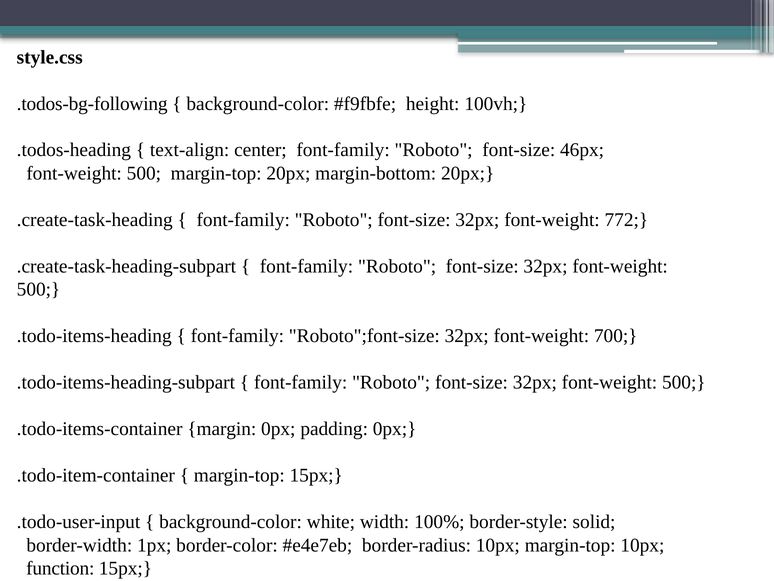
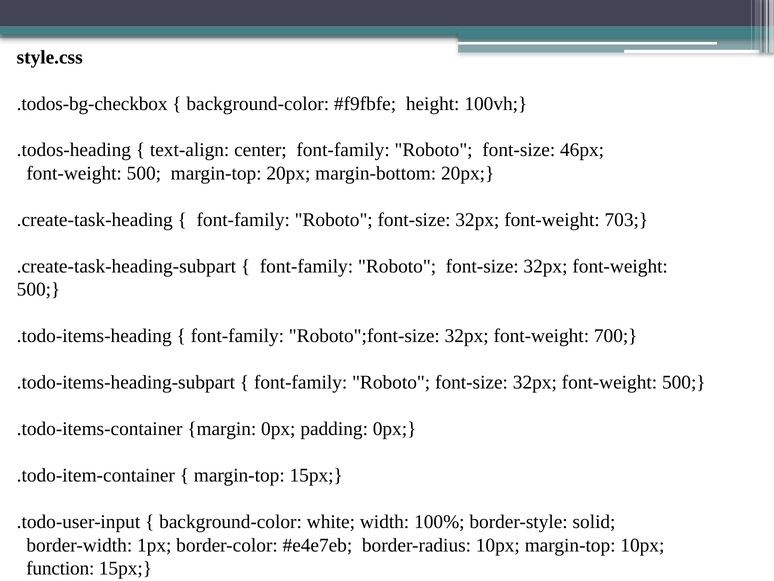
.todos-bg-following: .todos-bg-following -> .todos-bg-checkbox
772: 772 -> 703
